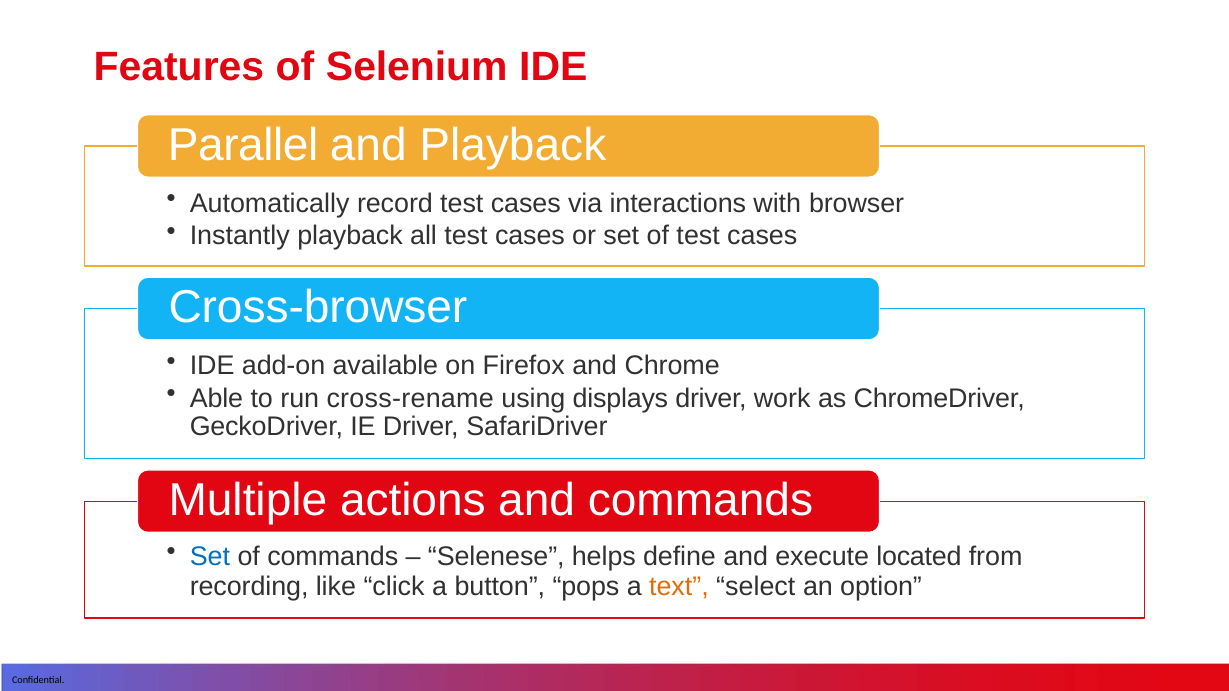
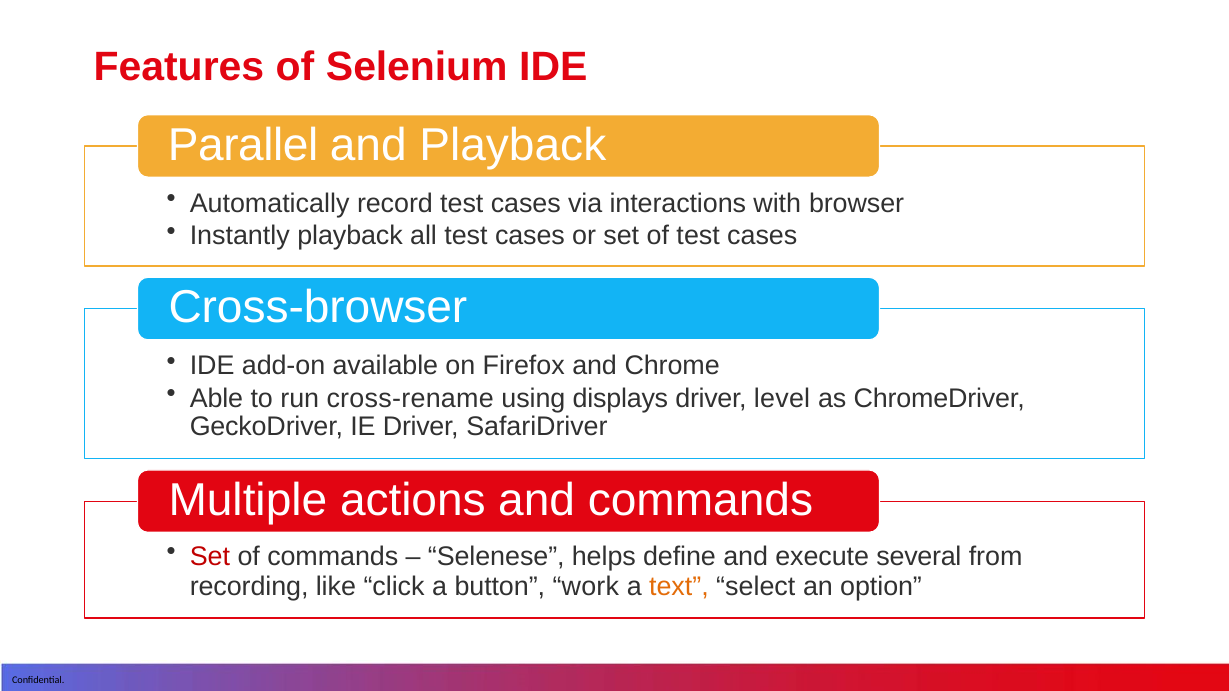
work: work -> level
Set at (210, 557) colour: blue -> red
located: located -> several
pops: pops -> work
